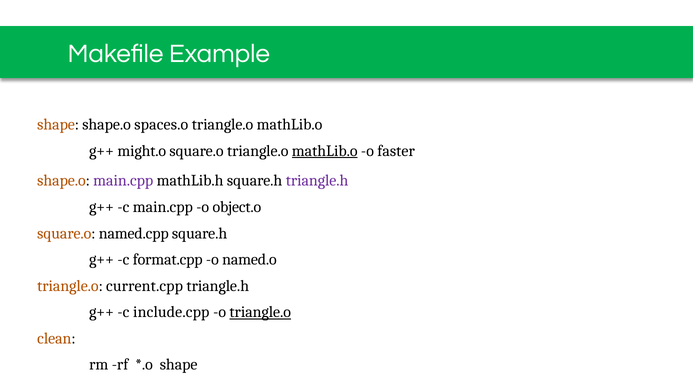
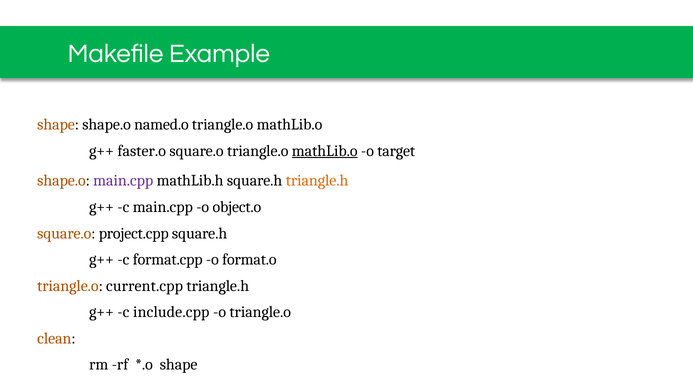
spaces.o: spaces.o -> named.o
might.o: might.o -> faster.o
faster: faster -> target
triangle.h at (317, 180) colour: purple -> orange
named.cpp: named.cpp -> project.cpp
named.o: named.o -> format.o
triangle.o at (260, 312) underline: present -> none
